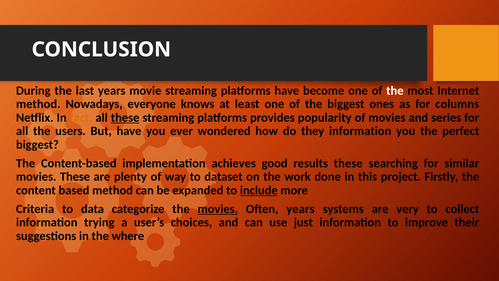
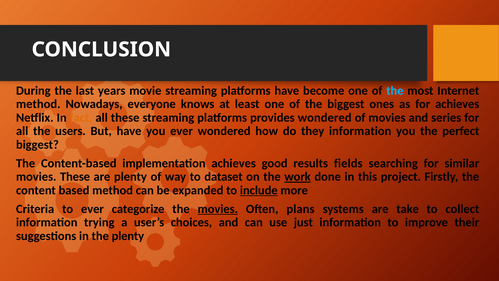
the at (395, 91) colour: white -> light blue
for columns: columns -> achieves
these at (125, 118) underline: present -> none
provides popularity: popularity -> wondered
results these: these -> fields
work underline: none -> present
to data: data -> ever
Often years: years -> plans
very: very -> take
the where: where -> plenty
